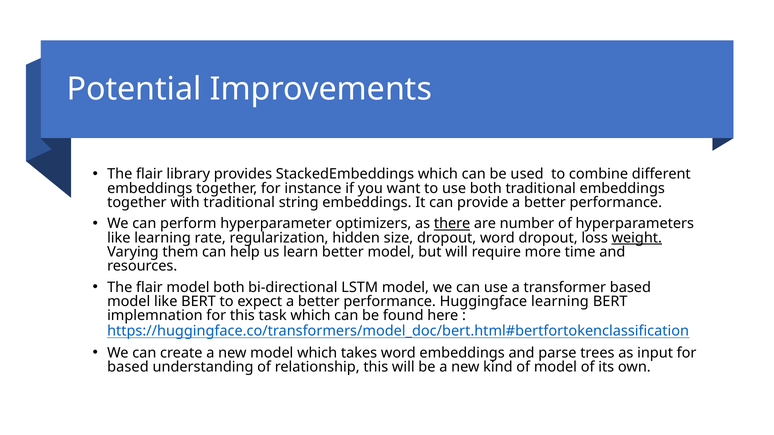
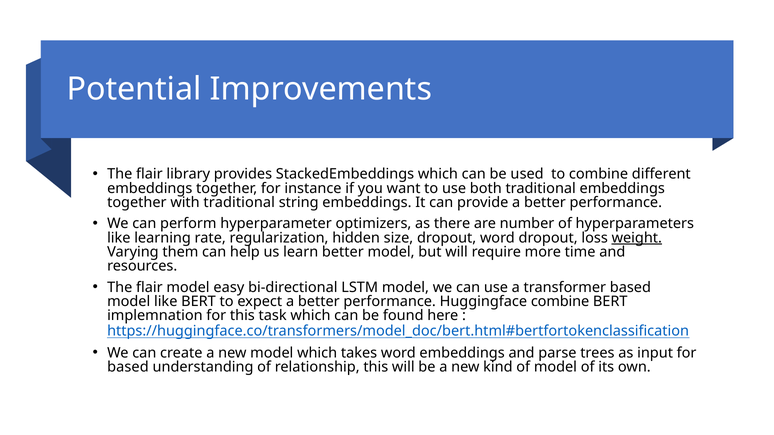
there underline: present -> none
model both: both -> easy
Huggingface learning: learning -> combine
